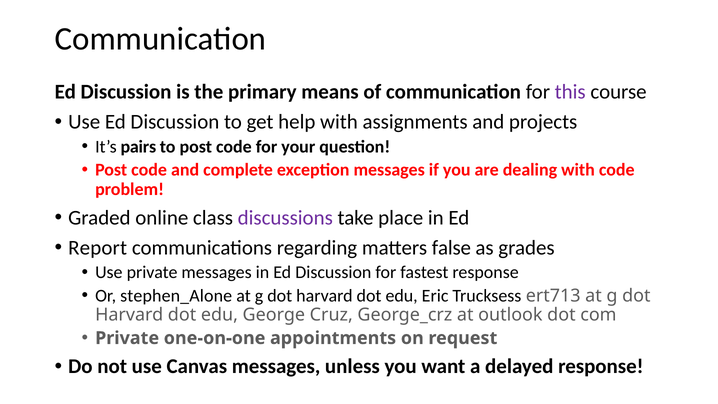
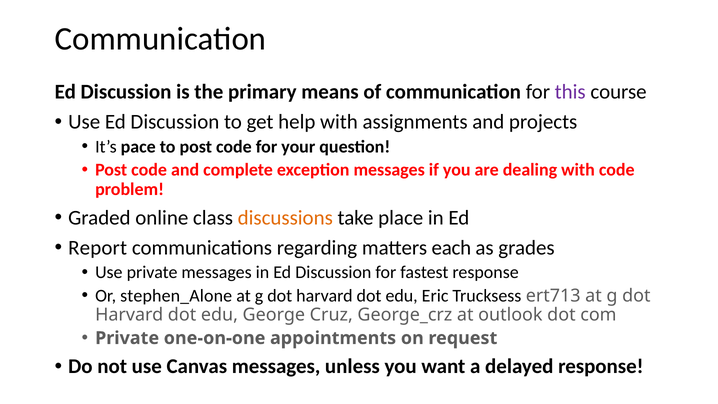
pairs: pairs -> pace
discussions colour: purple -> orange
false: false -> each
